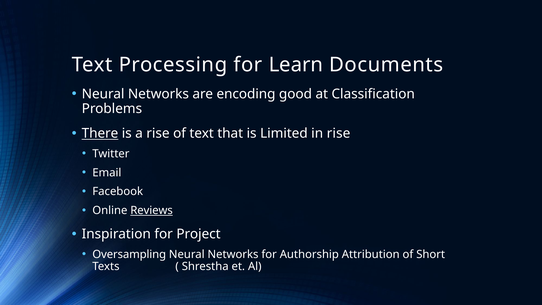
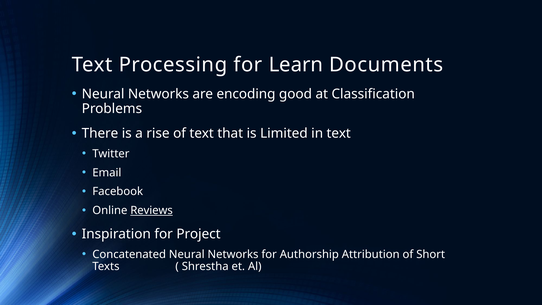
There underline: present -> none
in rise: rise -> text
Oversampling: Oversampling -> Concatenated
